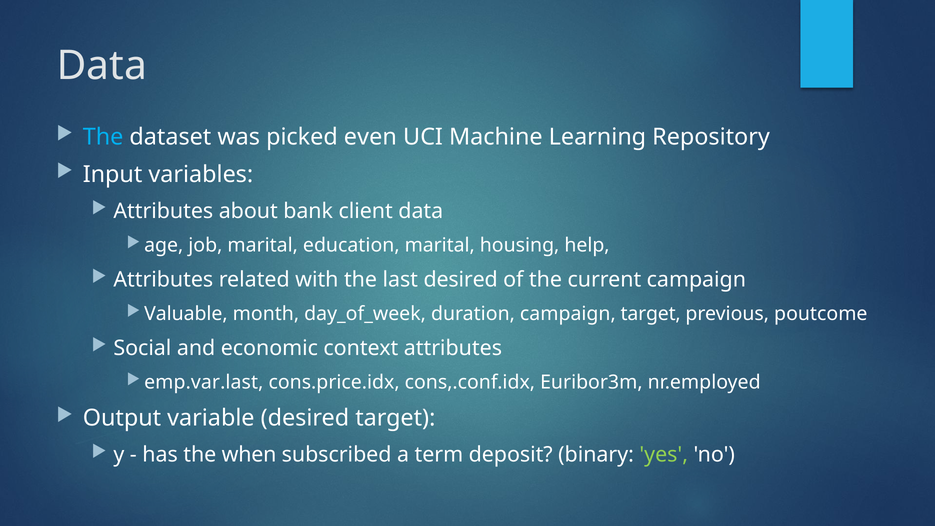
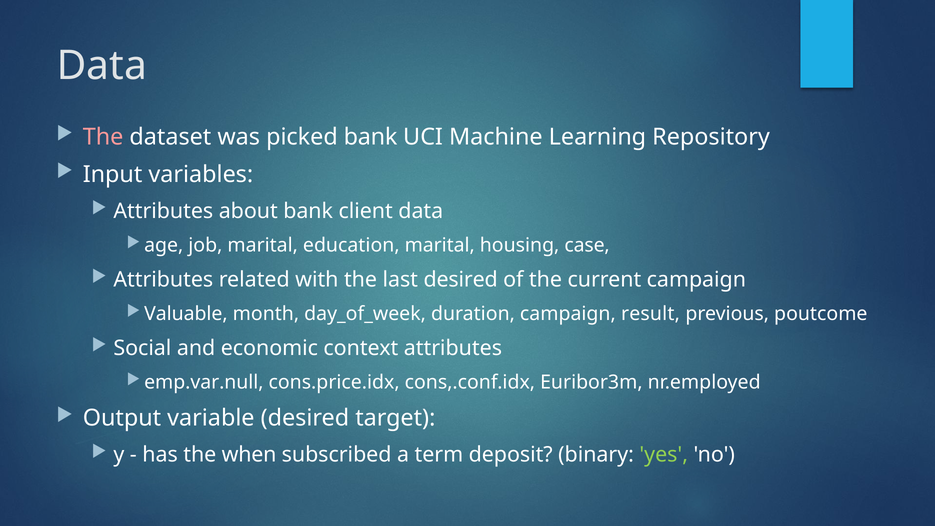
The at (103, 137) colour: light blue -> pink
picked even: even -> bank
help: help -> case
campaign target: target -> result
emp.var.last: emp.var.last -> emp.var.null
